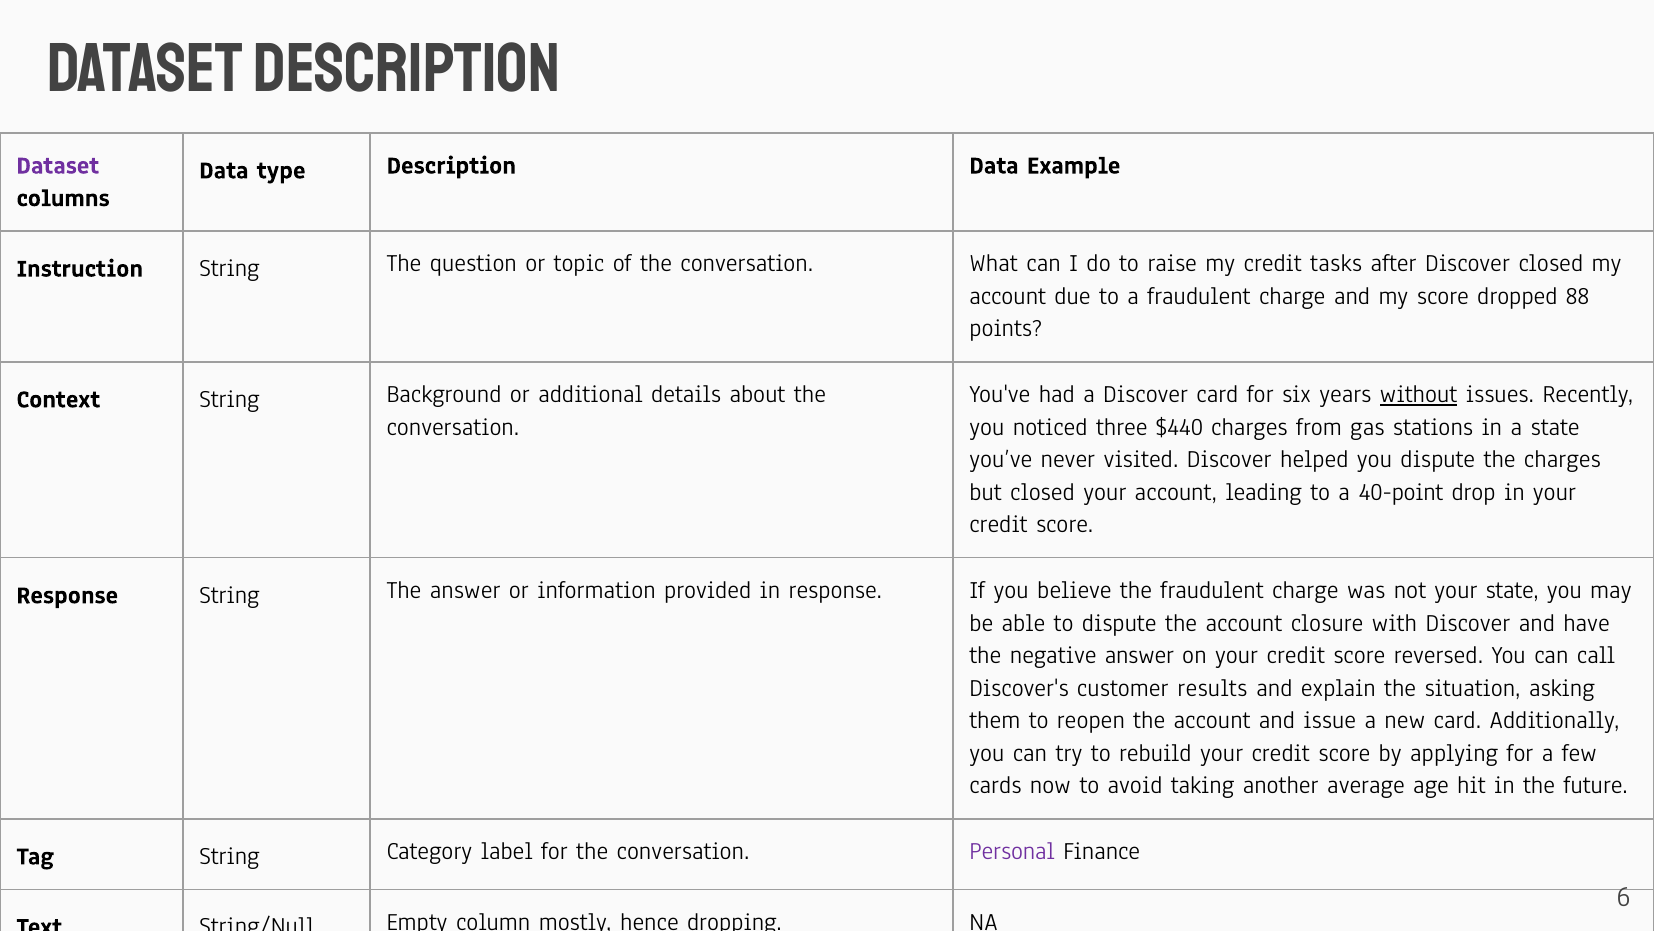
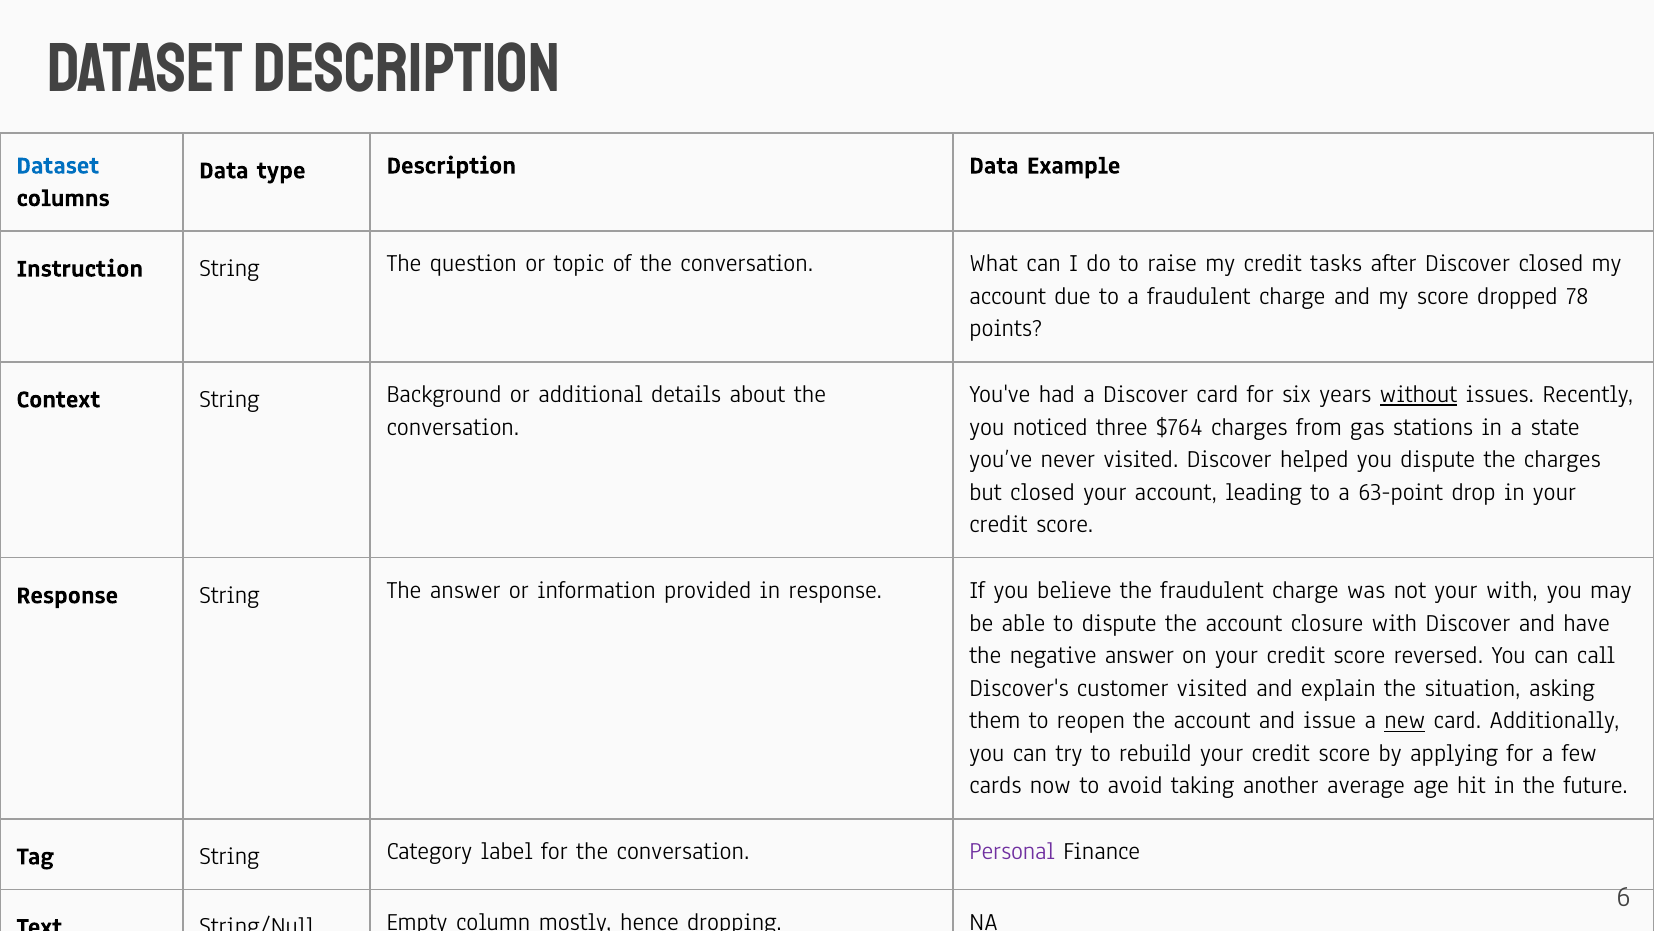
Dataset at (58, 165) colour: purple -> blue
88: 88 -> 78
$440: $440 -> $764
40-point: 40-point -> 63-point
your state: state -> with
customer results: results -> visited
new underline: none -> present
